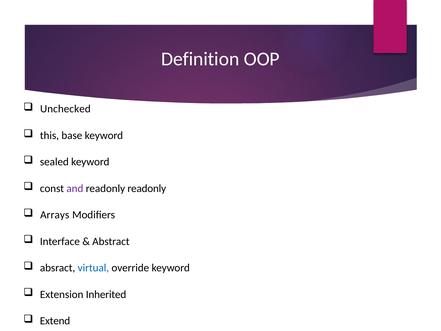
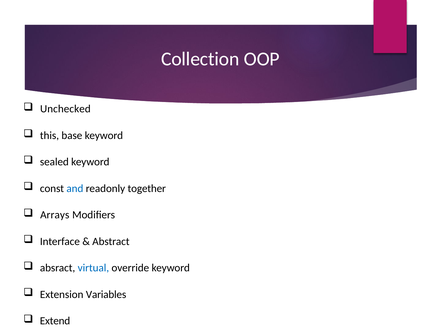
Definition: Definition -> Collection
and colour: purple -> blue
readonly readonly: readonly -> together
Inherited: Inherited -> Variables
